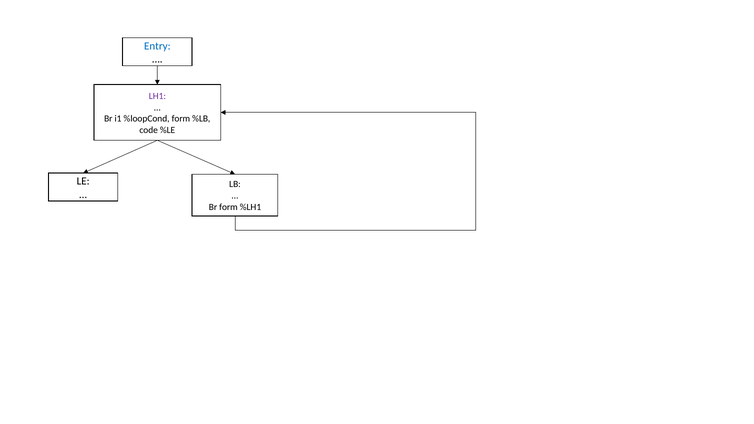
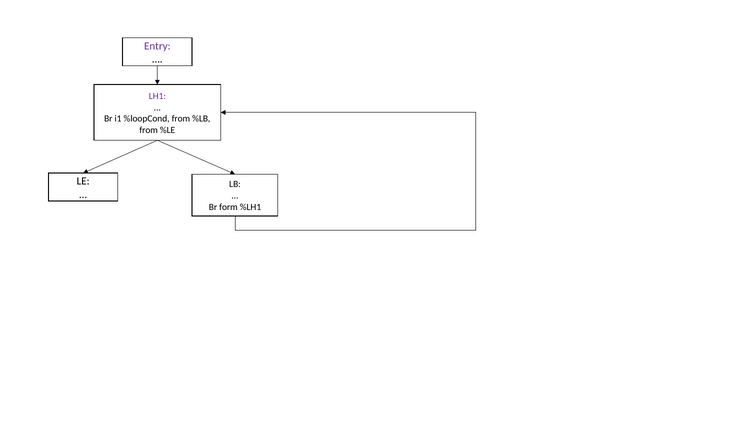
Entry colour: blue -> purple
%loopCond form: form -> from
code at (149, 130): code -> from
